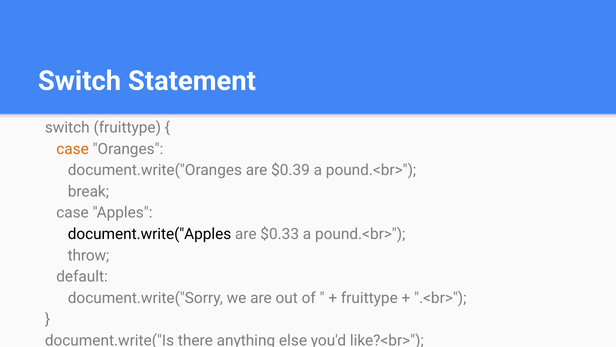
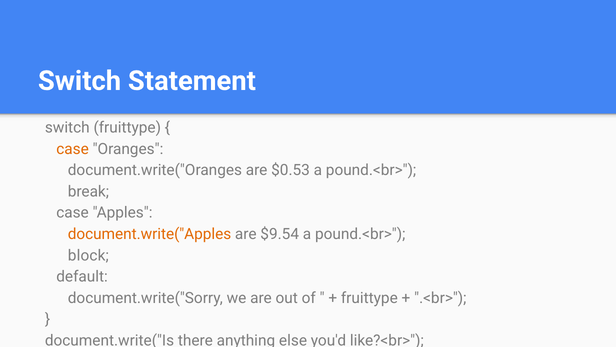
$0.39: $0.39 -> $0.53
document.write("Apples colour: black -> orange
$0.33: $0.33 -> $9.54
throw: throw -> block
